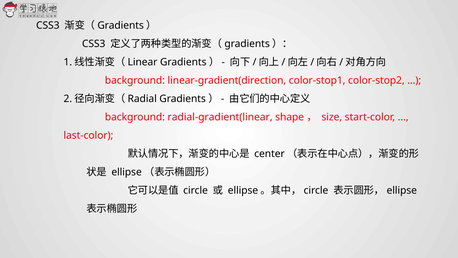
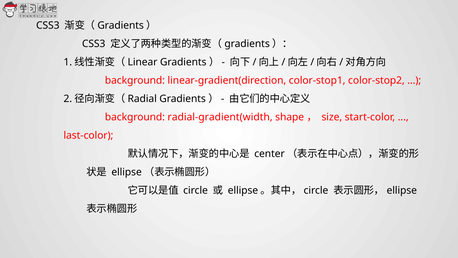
radial-gradient(linear: radial-gradient(linear -> radial-gradient(width
